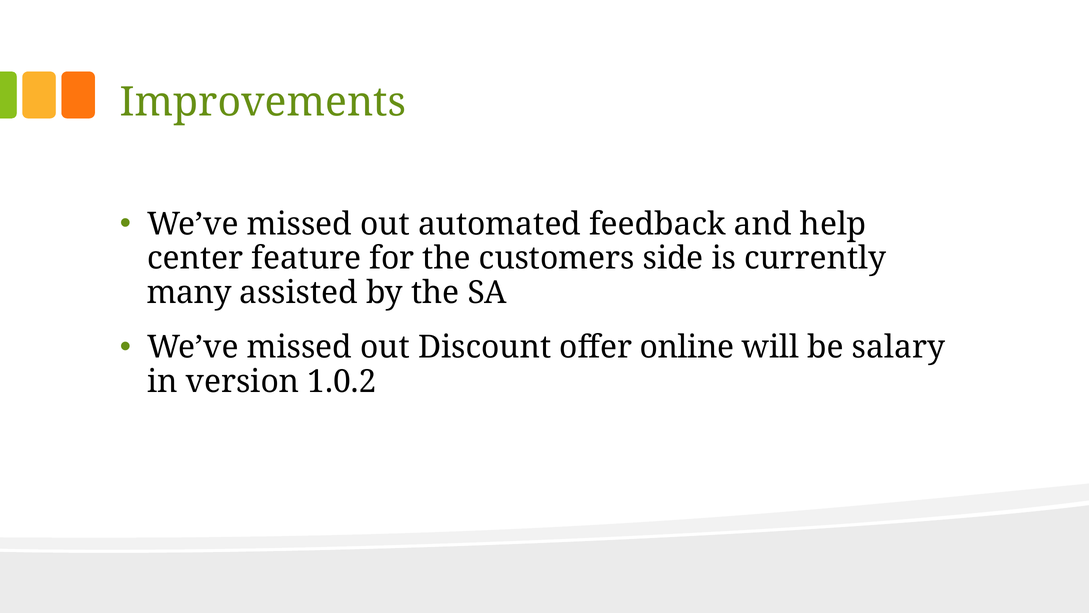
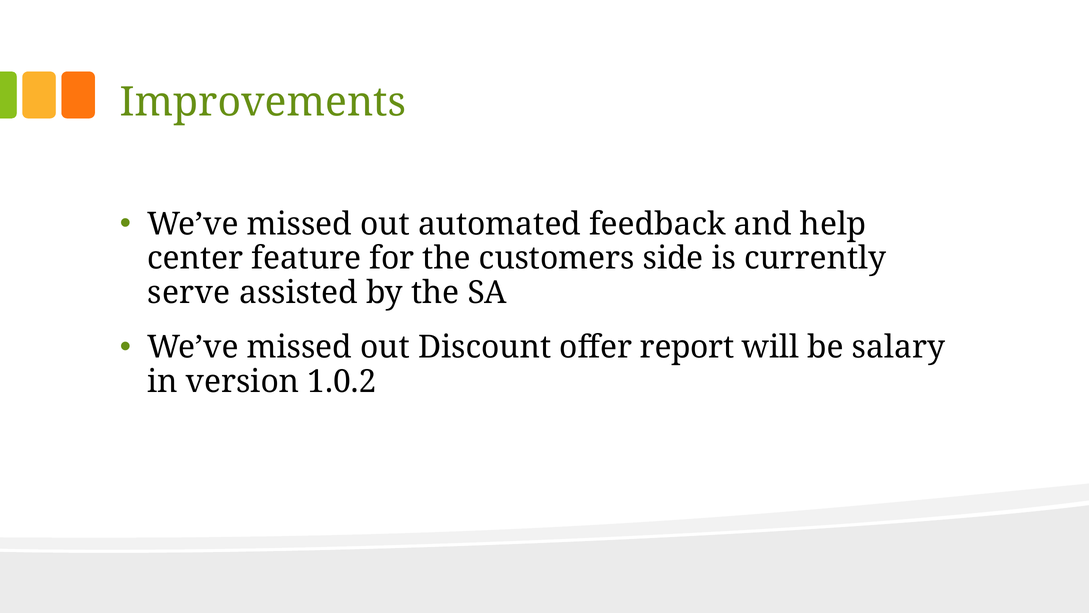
many: many -> serve
online: online -> report
